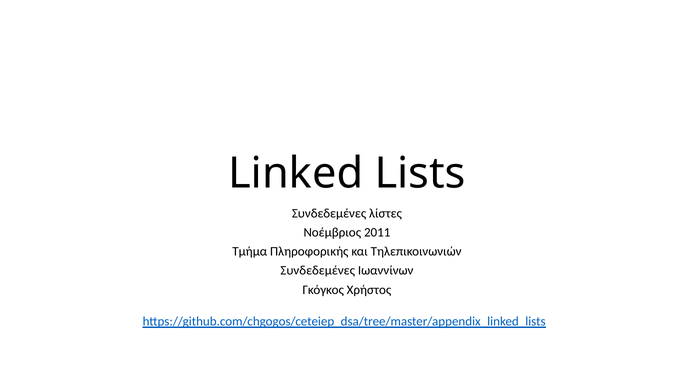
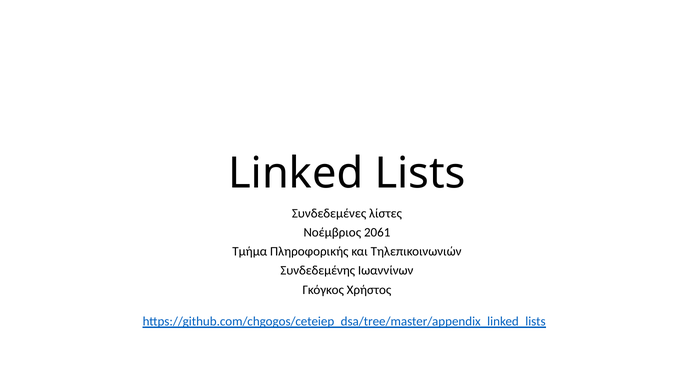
2011: 2011 -> 2061
Συνδεδεμένες at (318, 271): Συνδεδεμένες -> Συνδεδεμένης
